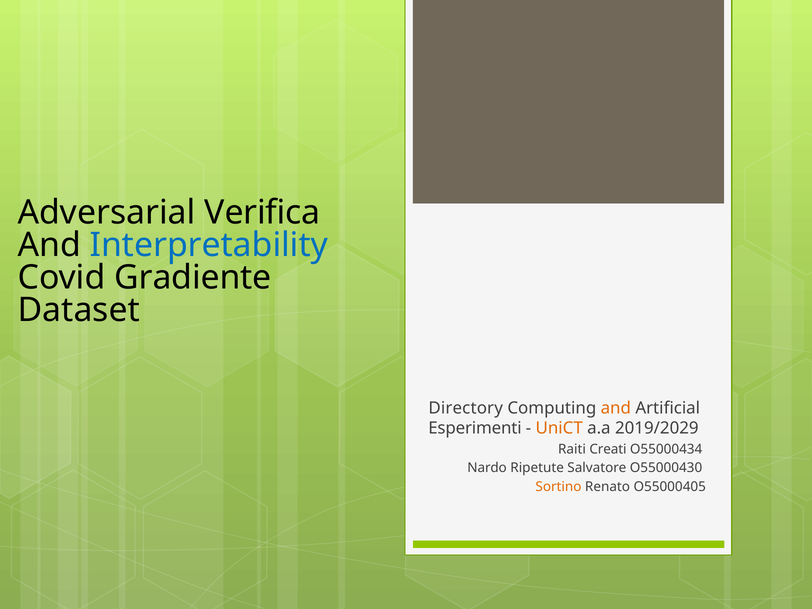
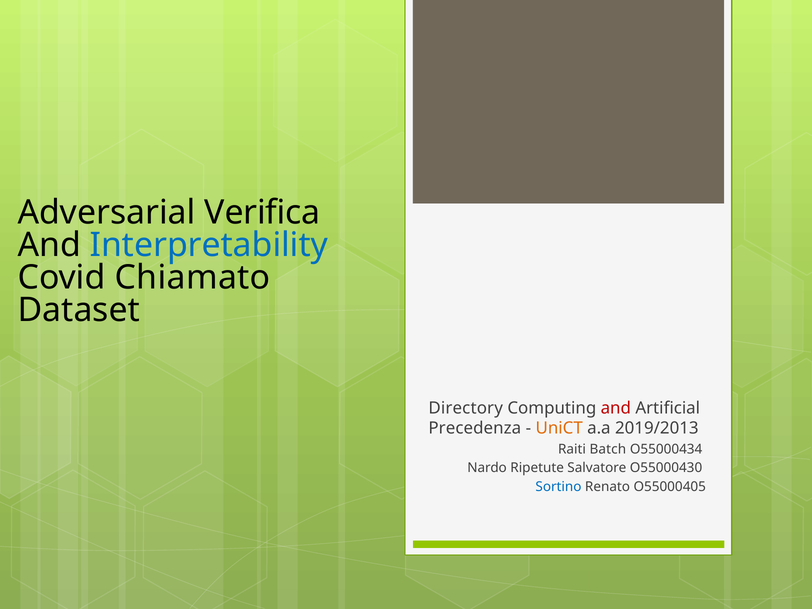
Gradiente: Gradiente -> Chiamato
and at (616, 408) colour: orange -> red
Esperimenti: Esperimenti -> Precedenza
2019/2029: 2019/2029 -> 2019/2013
Creati: Creati -> Batch
Sortino colour: orange -> blue
